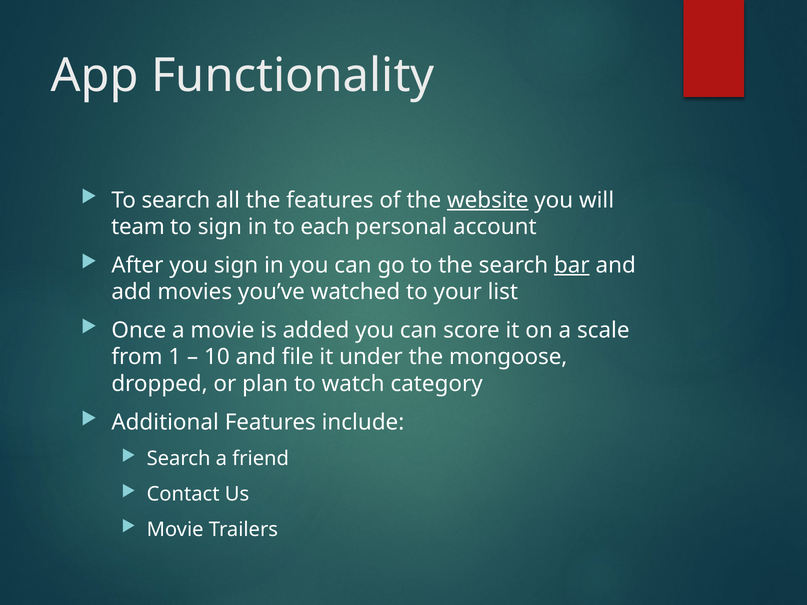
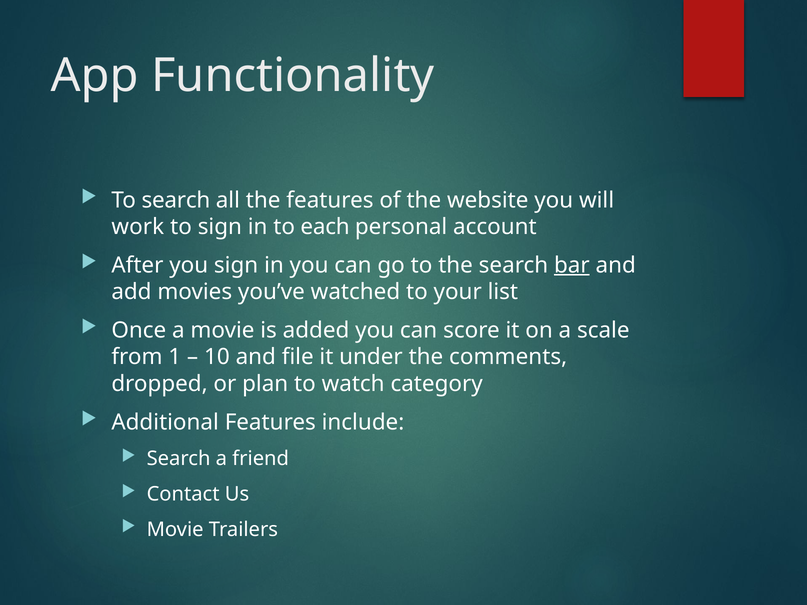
website underline: present -> none
team: team -> work
mongoose: mongoose -> comments
